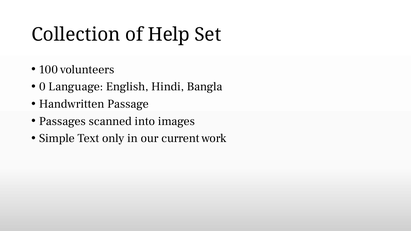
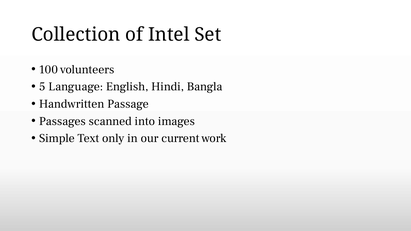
Help: Help -> Intel
0: 0 -> 5
